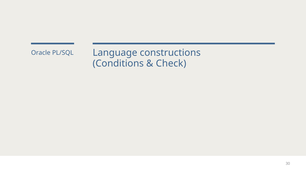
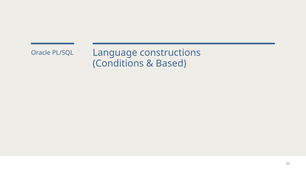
Check: Check -> Based
